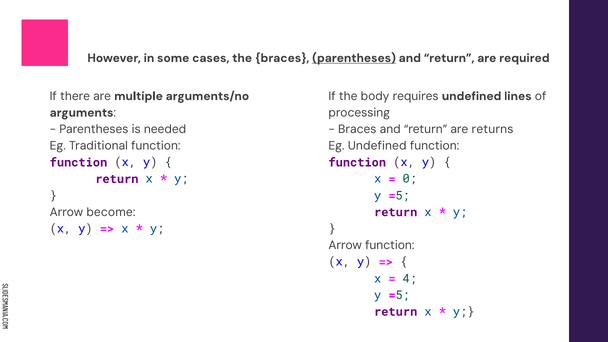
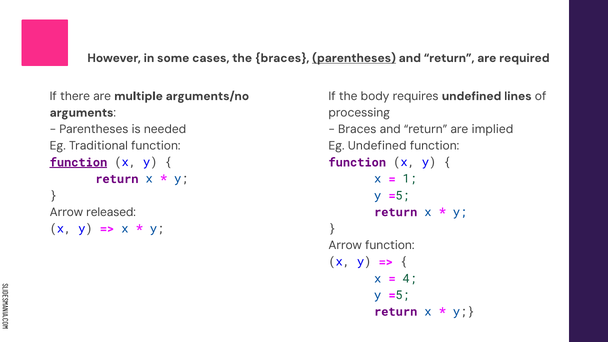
returns: returns -> implied
function at (78, 162) underline: none -> present
0: 0 -> 1
become: become -> released
